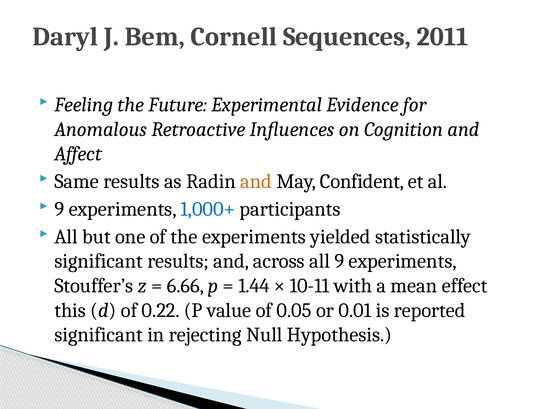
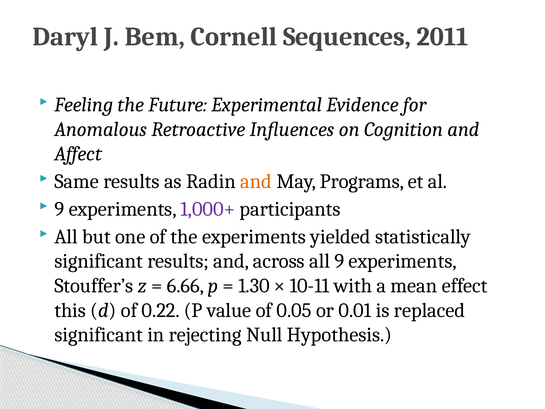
Confident: Confident -> Programs
1,000+ colour: blue -> purple
1.44: 1.44 -> 1.30
reported: reported -> replaced
